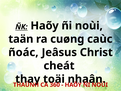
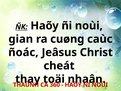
taän: taän -> gian
